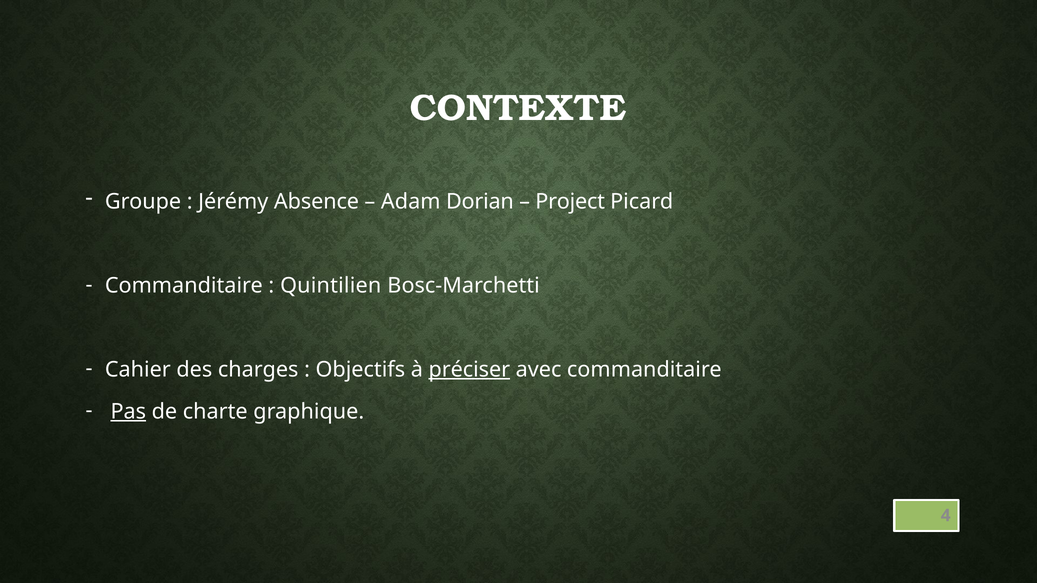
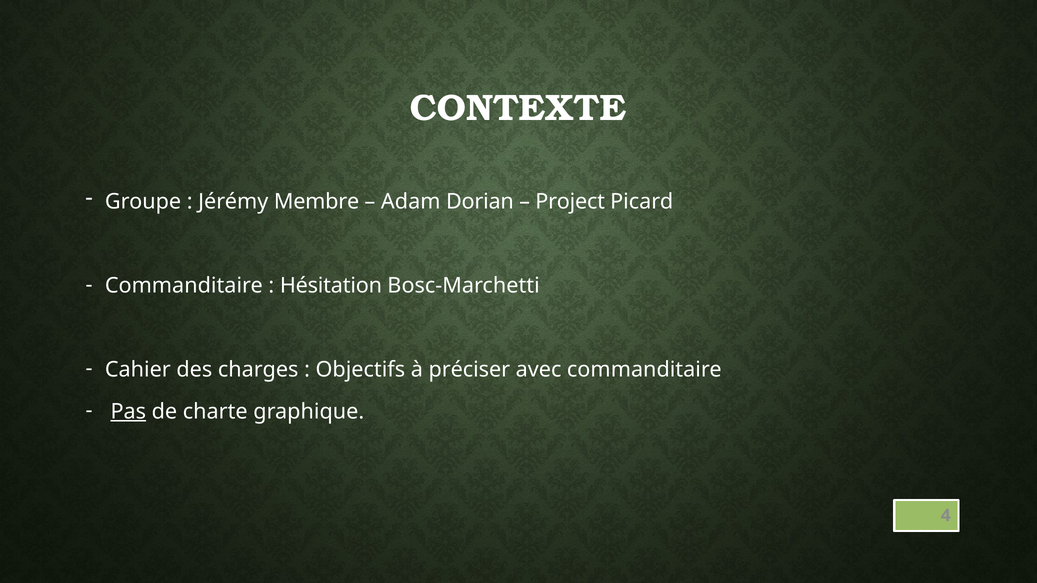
Absence: Absence -> Membre
Quintilien: Quintilien -> Hésitation
préciser underline: present -> none
